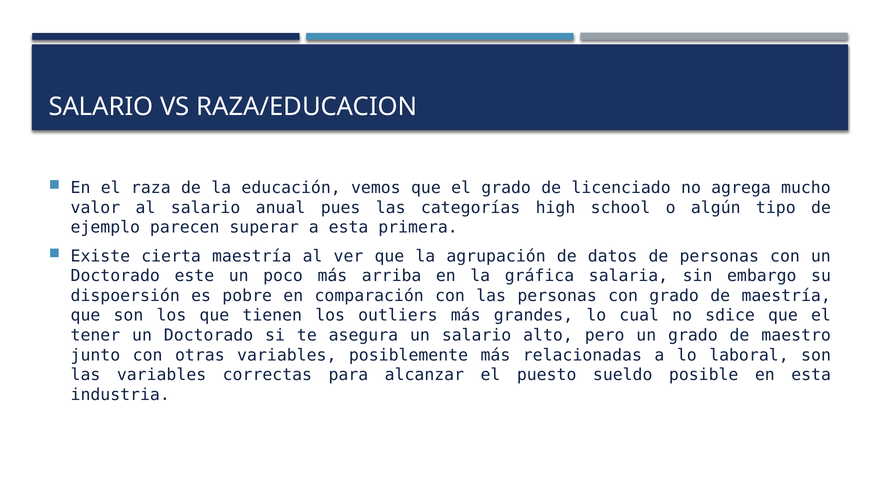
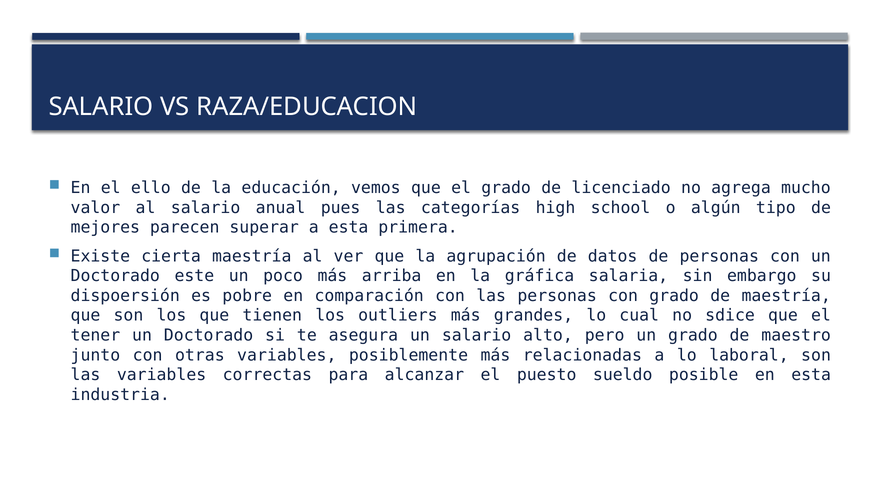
raza: raza -> ello
ejemplo: ejemplo -> mejores
